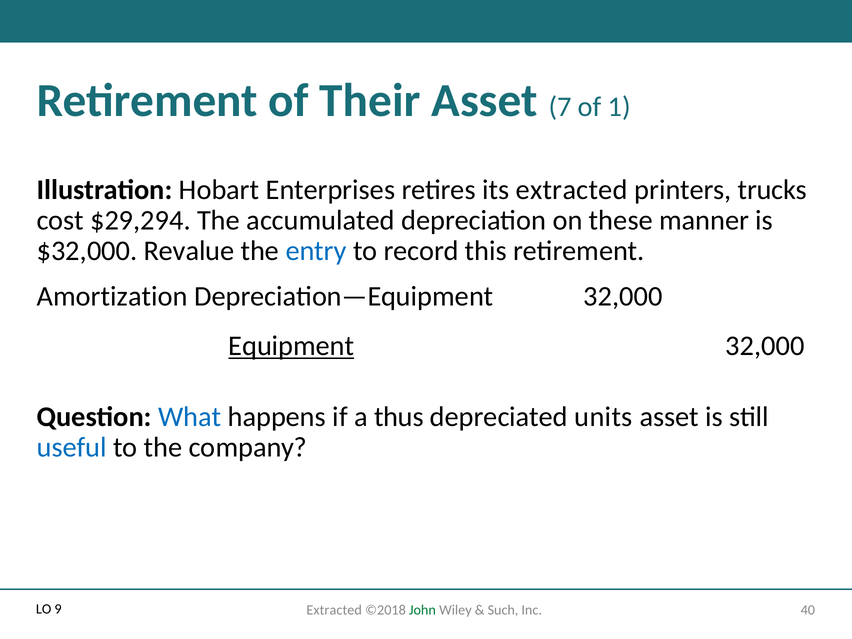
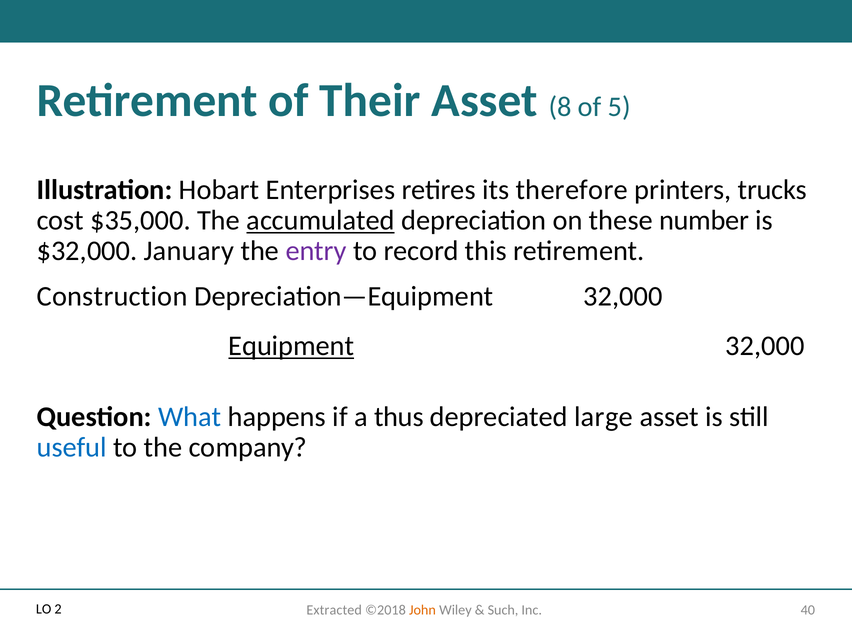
7: 7 -> 8
1: 1 -> 5
its extracted: extracted -> therefore
$29,294: $29,294 -> $35,000
accumulated underline: none -> present
manner: manner -> number
Revalue: Revalue -> January
entry colour: blue -> purple
Amortization: Amortization -> Construction
units: units -> large
9: 9 -> 2
John colour: green -> orange
